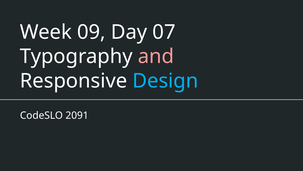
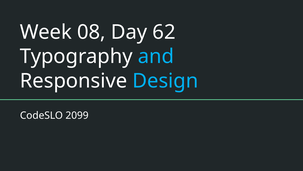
09: 09 -> 08
07: 07 -> 62
and colour: pink -> light blue
2091: 2091 -> 2099
